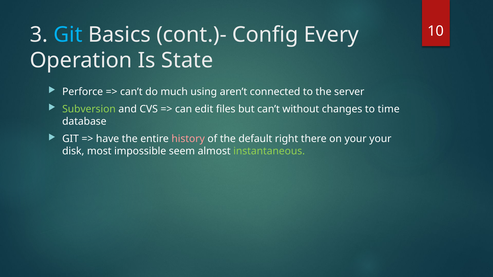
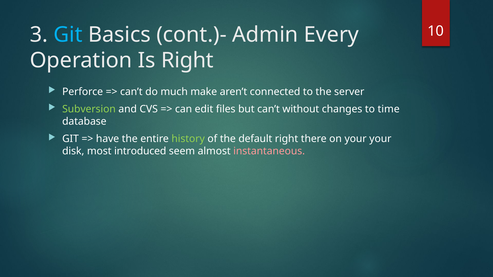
Config: Config -> Admin
Is State: State -> Right
using: using -> make
history colour: pink -> light green
impossible: impossible -> introduced
instantaneous colour: light green -> pink
